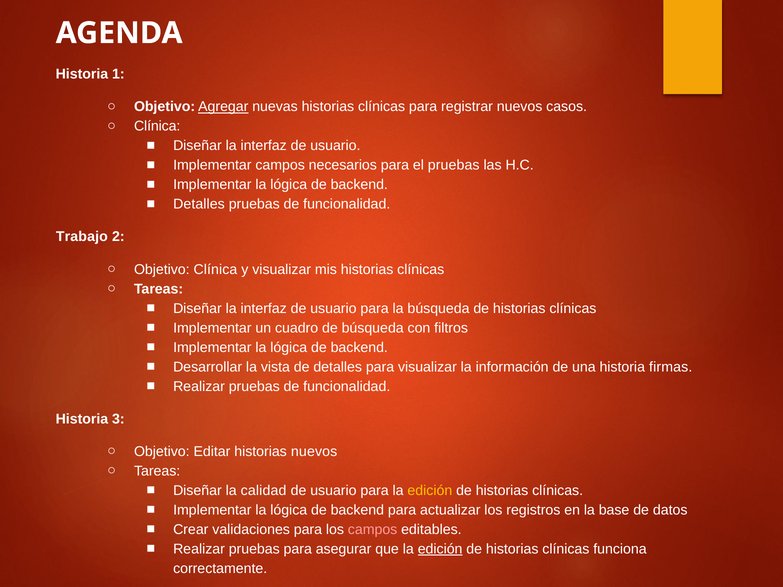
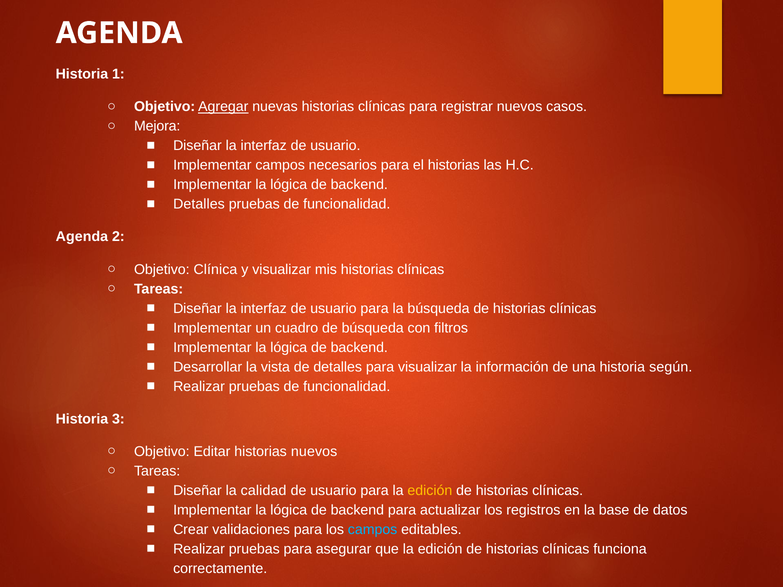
Clínica at (157, 126): Clínica -> Mejora
el pruebas: pruebas -> historias
Trabajo at (82, 237): Trabajo -> Agenda
firmas: firmas -> según
campos at (373, 530) colour: pink -> light blue
edición at (440, 549) underline: present -> none
